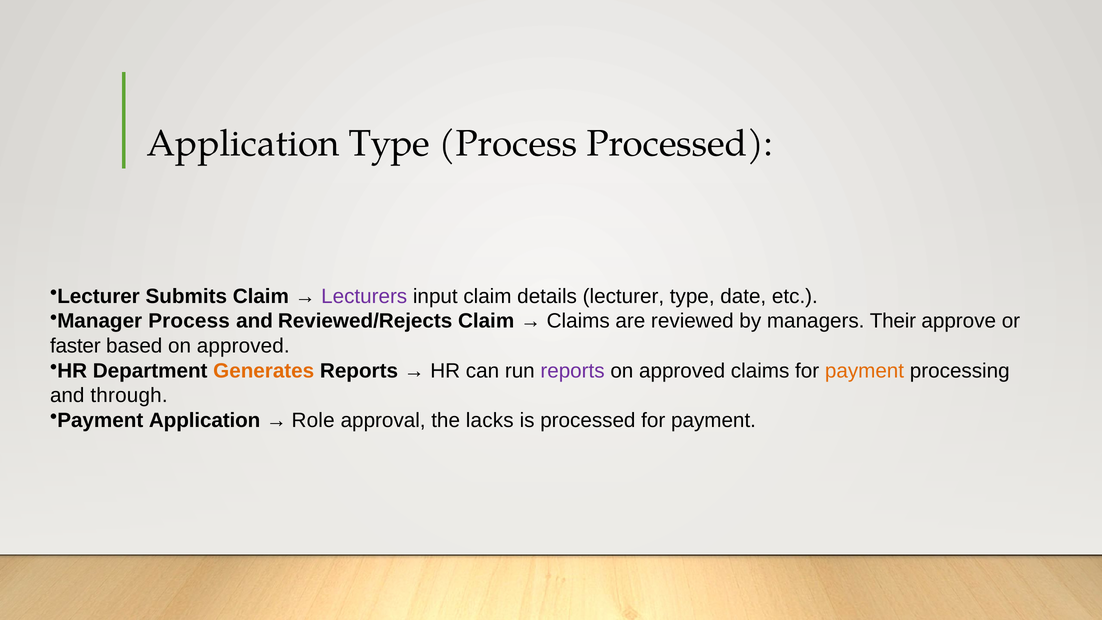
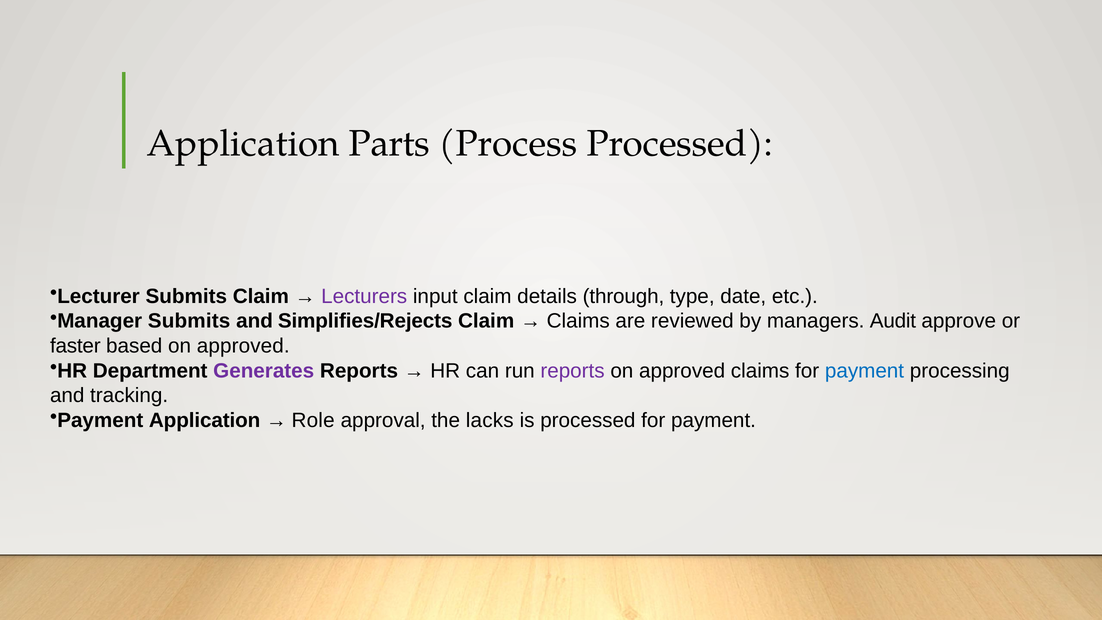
Application Type: Type -> Parts
details lecturer: lecturer -> through
Manager Process: Process -> Submits
Reviewed/Rejects: Reviewed/Rejects -> Simplifies/Rejects
Their: Their -> Audit
Generates colour: orange -> purple
payment at (864, 371) colour: orange -> blue
through: through -> tracking
